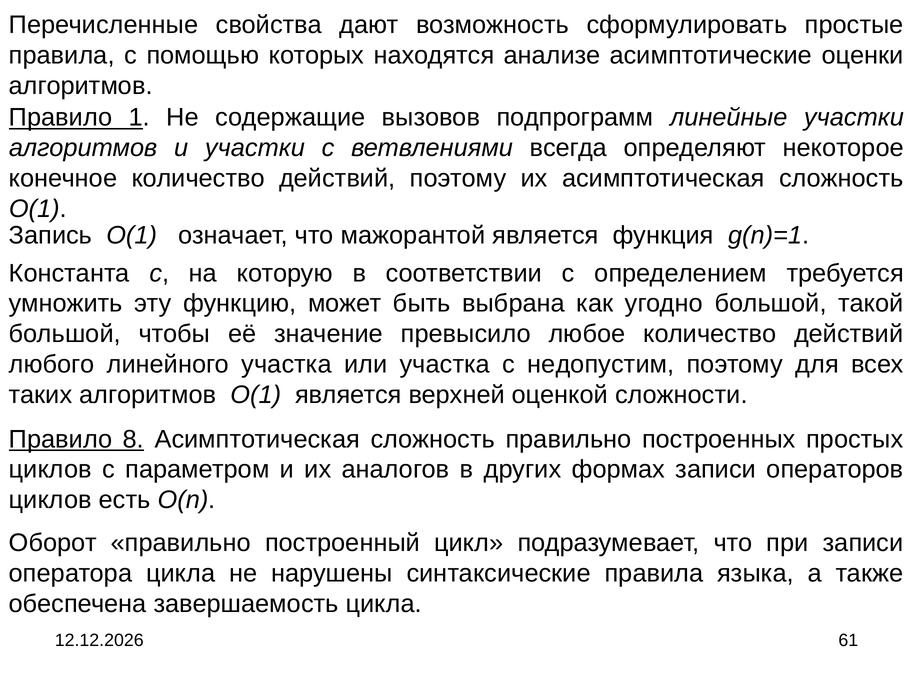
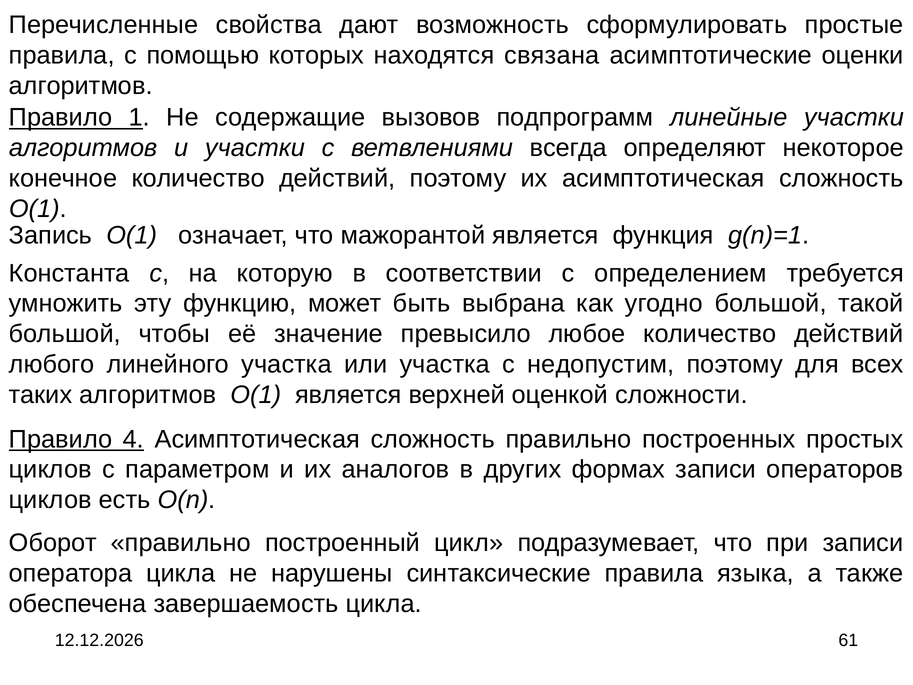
анализе: анализе -> связана
8: 8 -> 4
